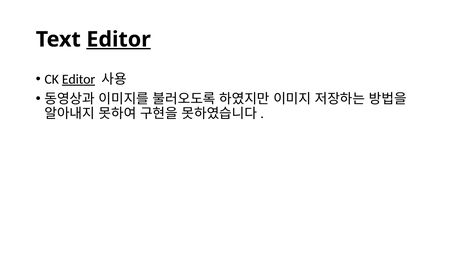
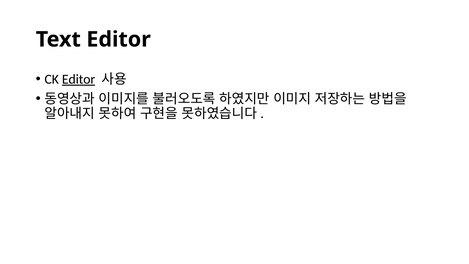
Editor at (119, 39) underline: present -> none
